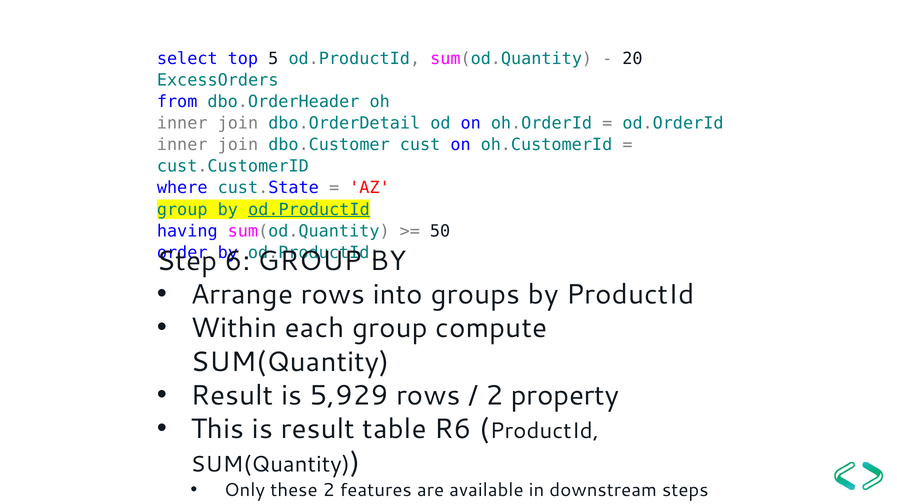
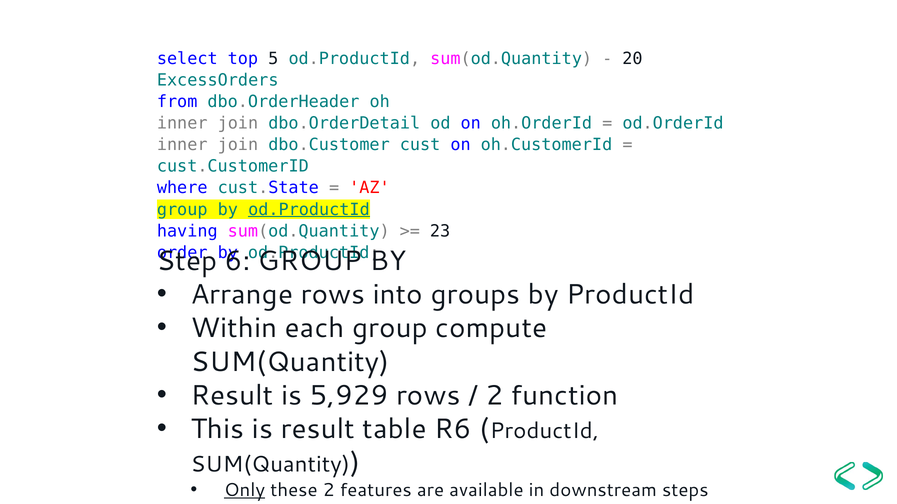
50: 50 -> 23
property: property -> function
Only underline: none -> present
